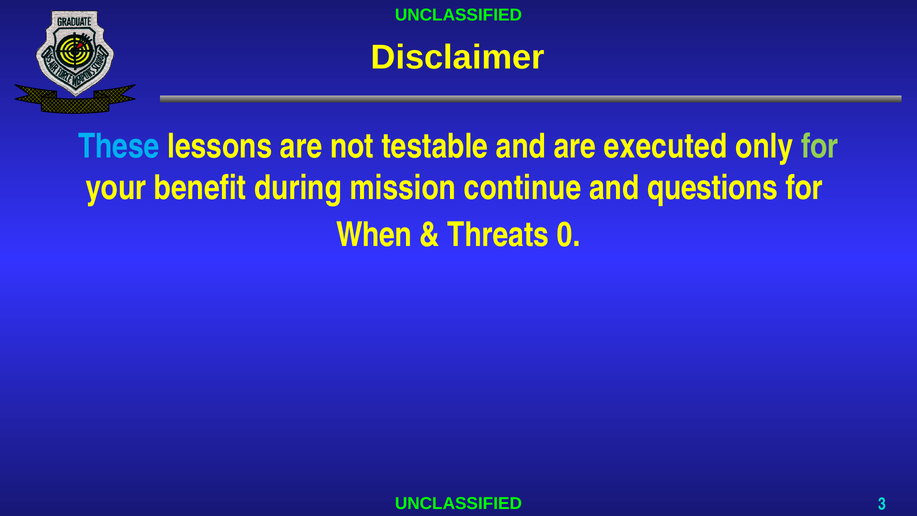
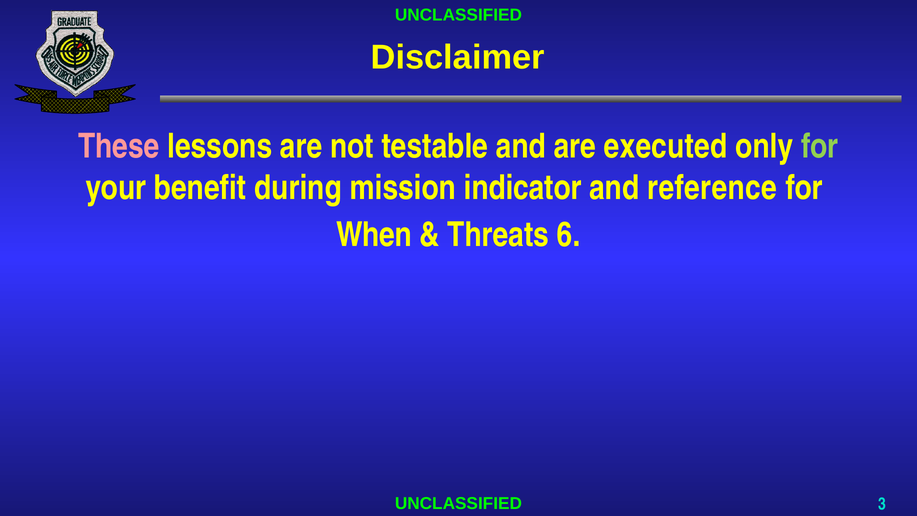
These colour: light blue -> pink
continue: continue -> indicator
questions: questions -> reference
0: 0 -> 6
